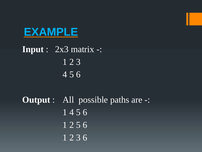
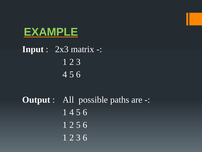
EXAMPLE colour: light blue -> light green
